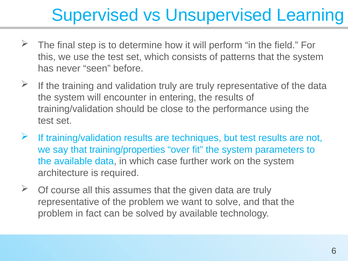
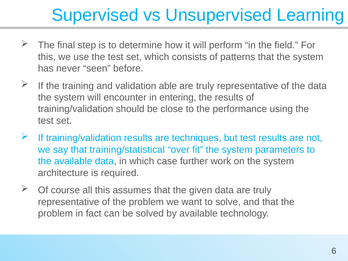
validation truly: truly -> able
training/properties: training/properties -> training/statistical
